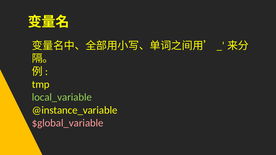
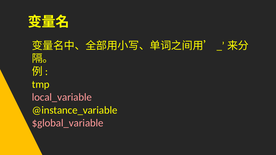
local_variable colour: light green -> pink
